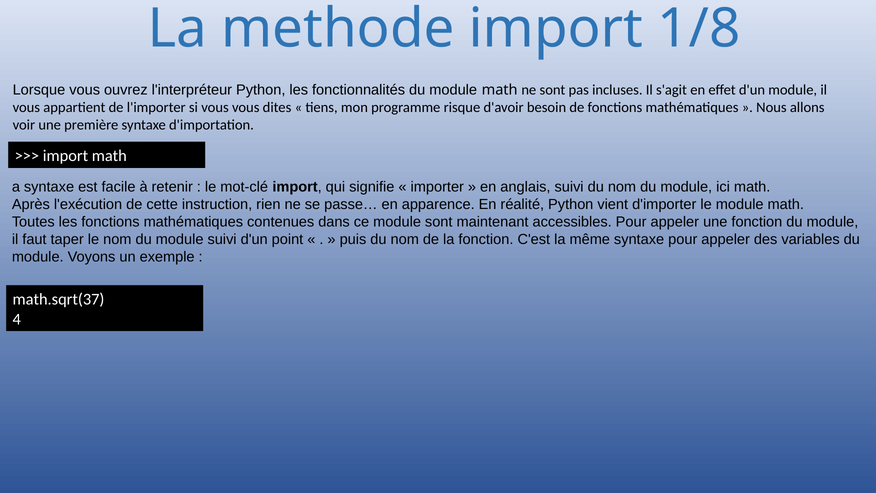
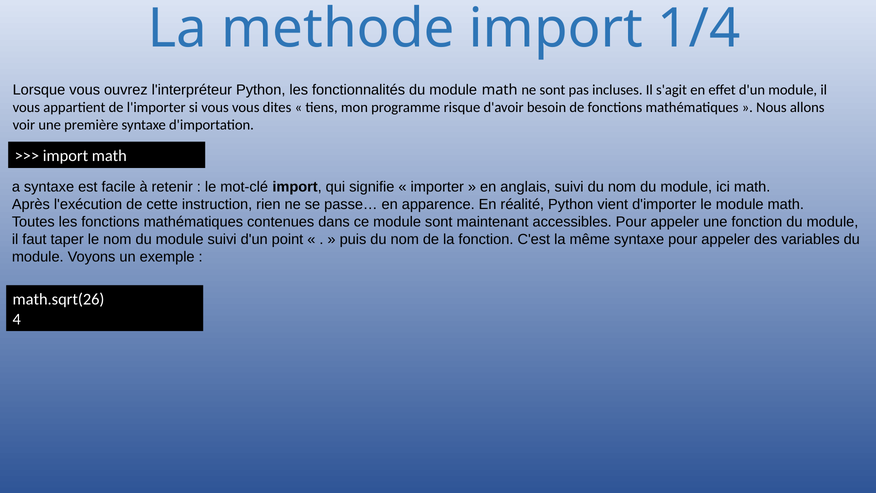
1/8: 1/8 -> 1/4
math.sqrt(37: math.sqrt(37 -> math.sqrt(26
